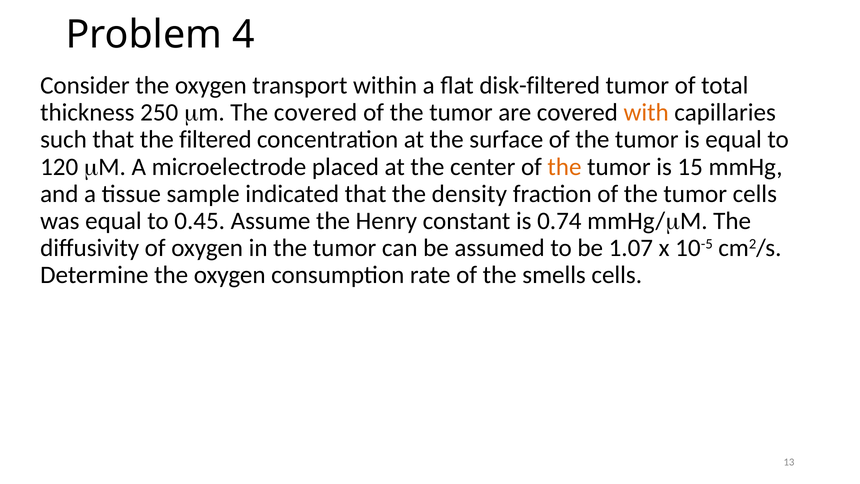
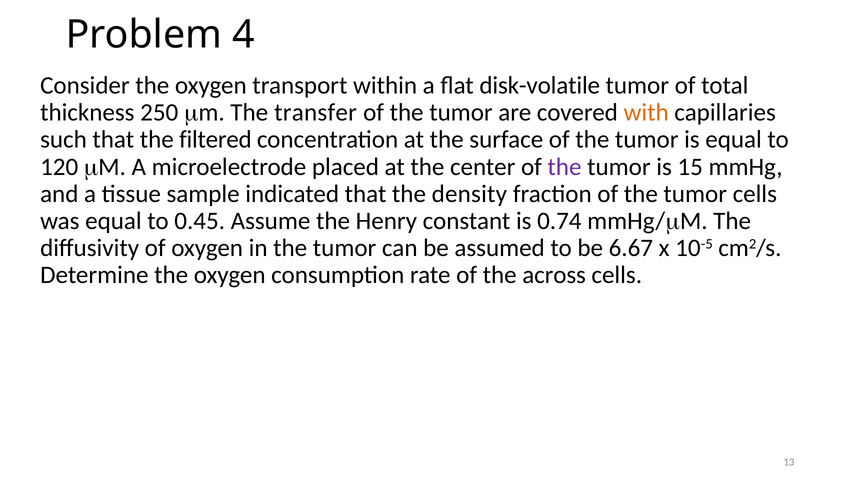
disk-filtered: disk-filtered -> disk-volatile
The covered: covered -> transfer
the at (564, 167) colour: orange -> purple
1.07: 1.07 -> 6.67
smells: smells -> across
